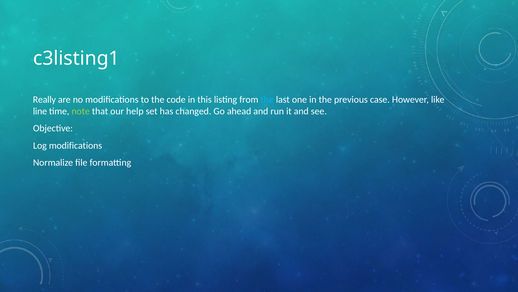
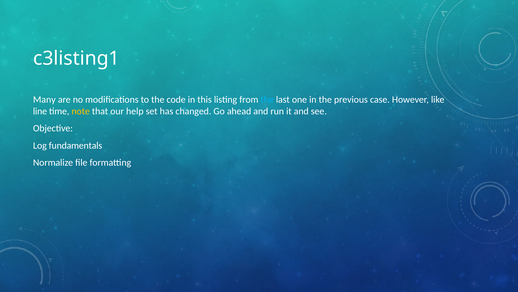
Really: Really -> Many
note colour: light green -> yellow
Log modifications: modifications -> fundamentals
